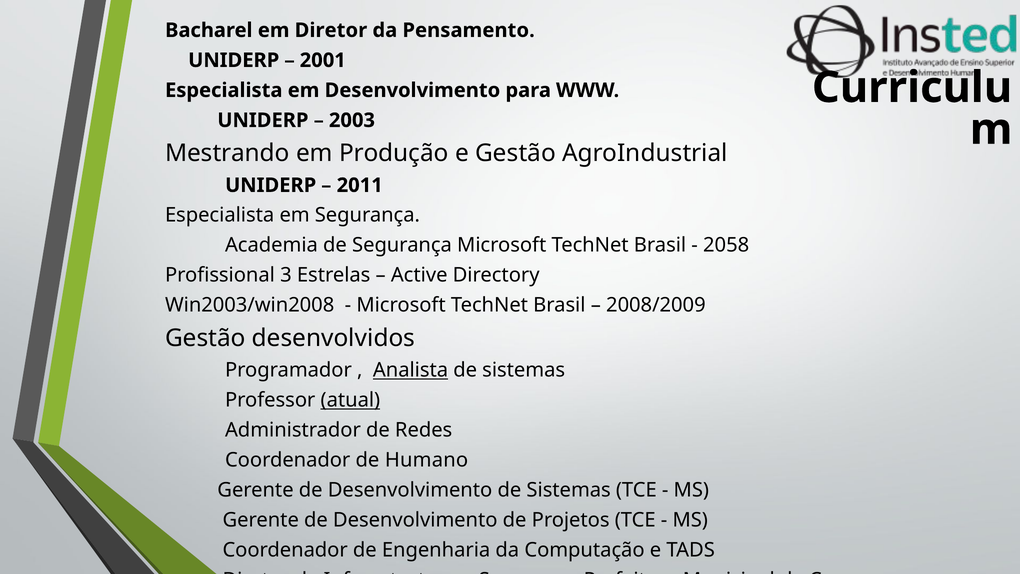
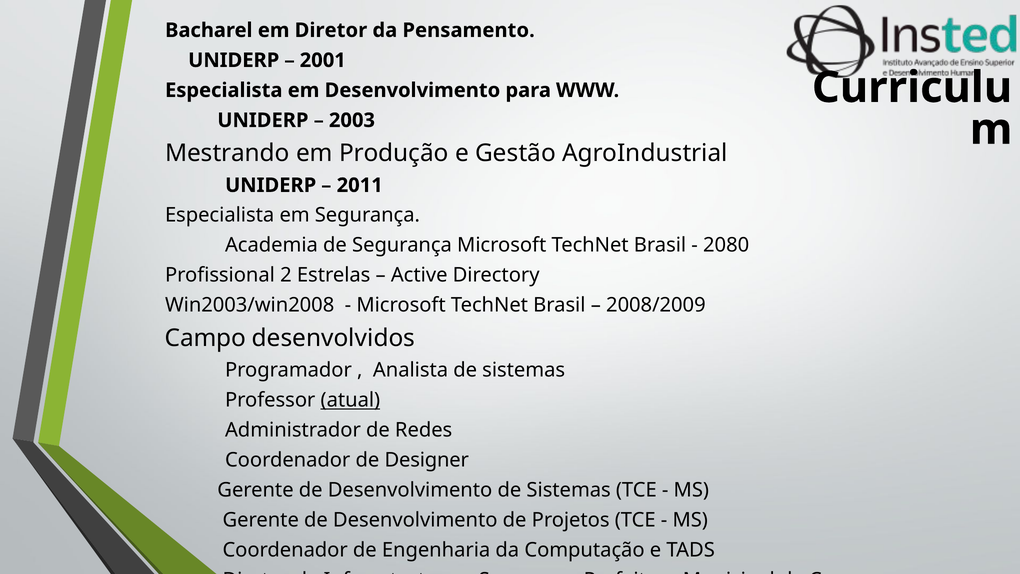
2058: 2058 -> 2080
3: 3 -> 2
Gestão at (205, 338): Gestão -> Campo
Analista underline: present -> none
Humano: Humano -> Designer
